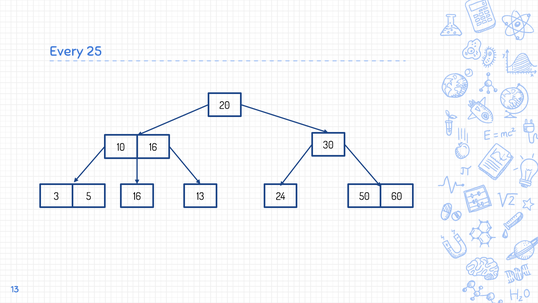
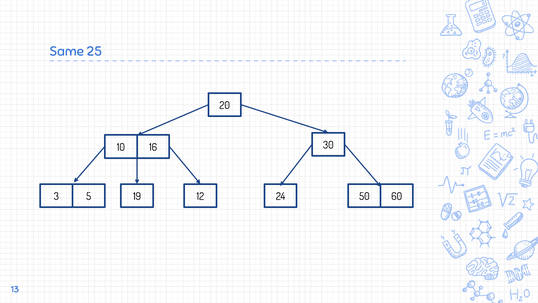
Every: Every -> Same
3 16: 16 -> 19
5 13: 13 -> 12
